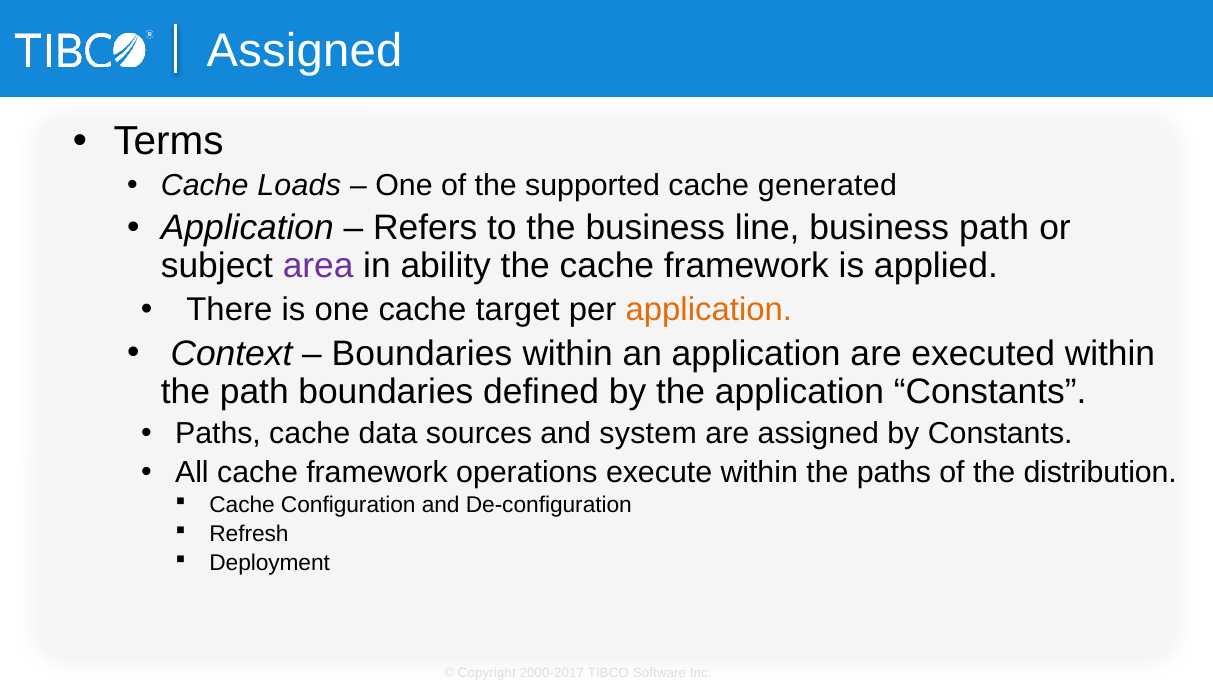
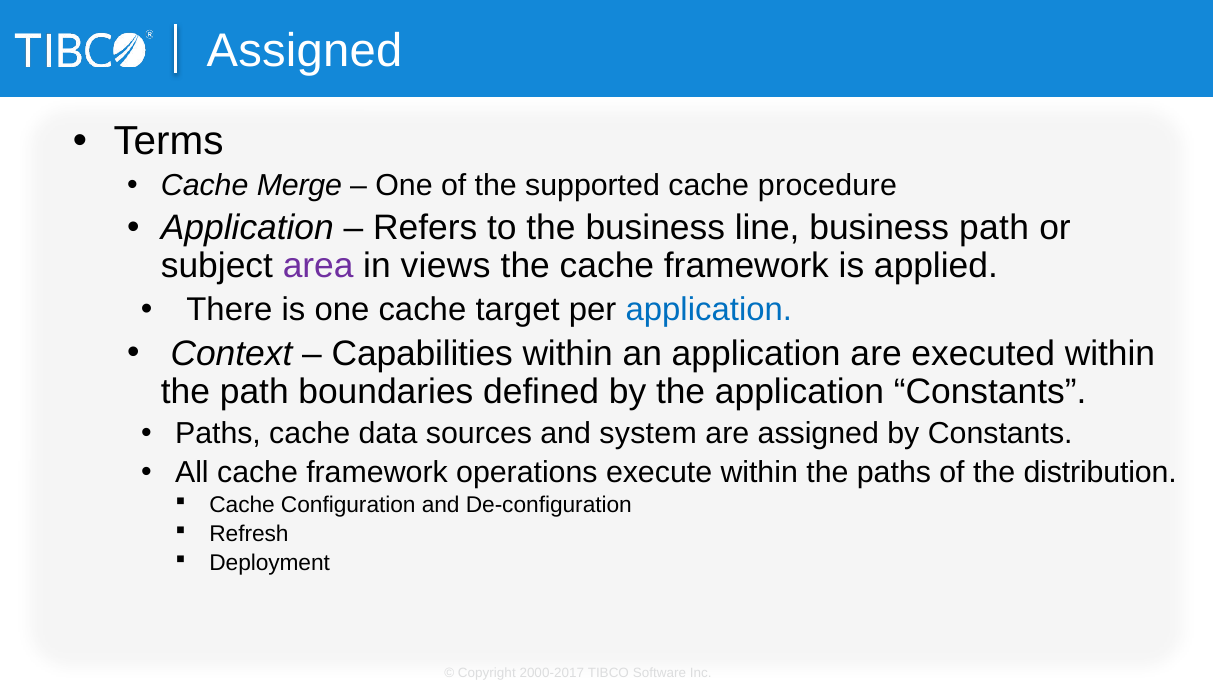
Loads: Loads -> Merge
generated: generated -> procedure
ability: ability -> views
application at (709, 310) colour: orange -> blue
Boundaries at (422, 354): Boundaries -> Capabilities
